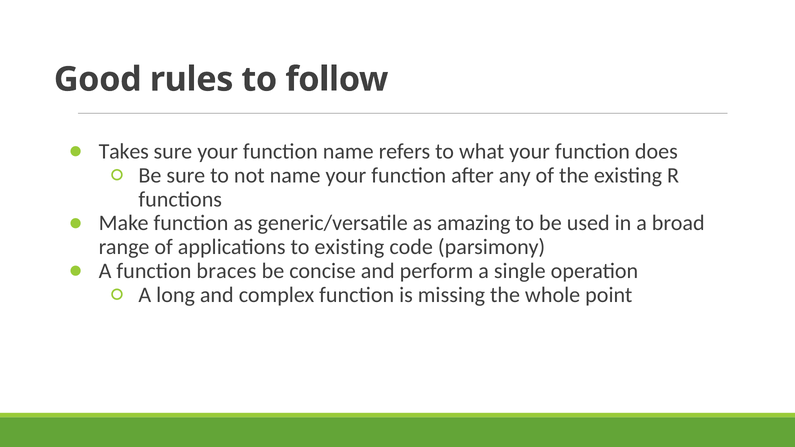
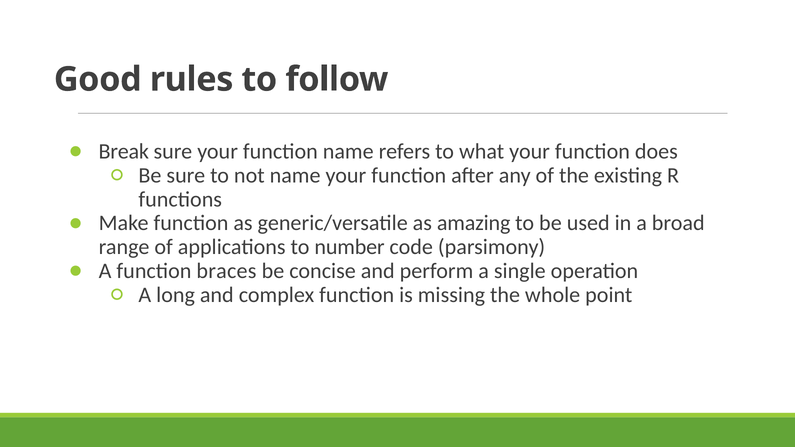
Takes: Takes -> Break
to existing: existing -> number
